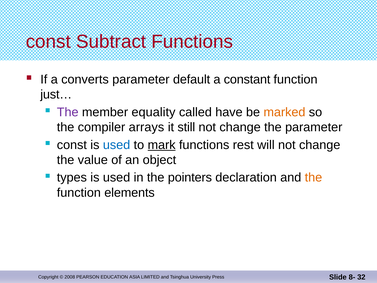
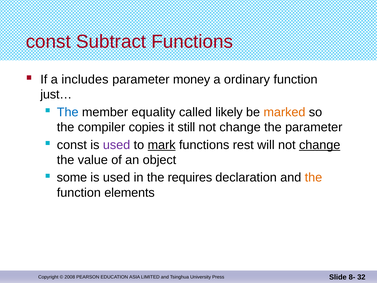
converts: converts -> includes
default: default -> money
constant: constant -> ordinary
The at (68, 112) colour: purple -> blue
have: have -> likely
arrays: arrays -> copies
used at (117, 145) colour: blue -> purple
change at (320, 145) underline: none -> present
types: types -> some
pointers: pointers -> requires
